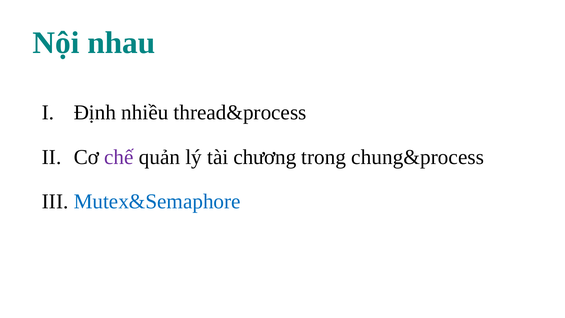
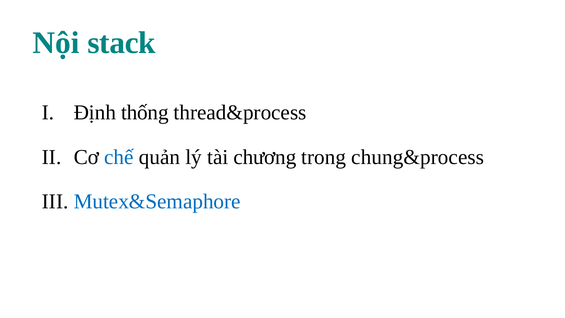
nhau: nhau -> stack
nhiều: nhiều -> thống
chế colour: purple -> blue
